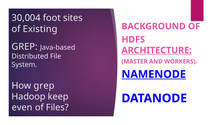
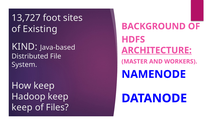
30,004: 30,004 -> 13,727
GREP at (25, 47): GREP -> KIND
NAMENODE underline: present -> none
How grep: grep -> keep
even at (22, 108): even -> keep
